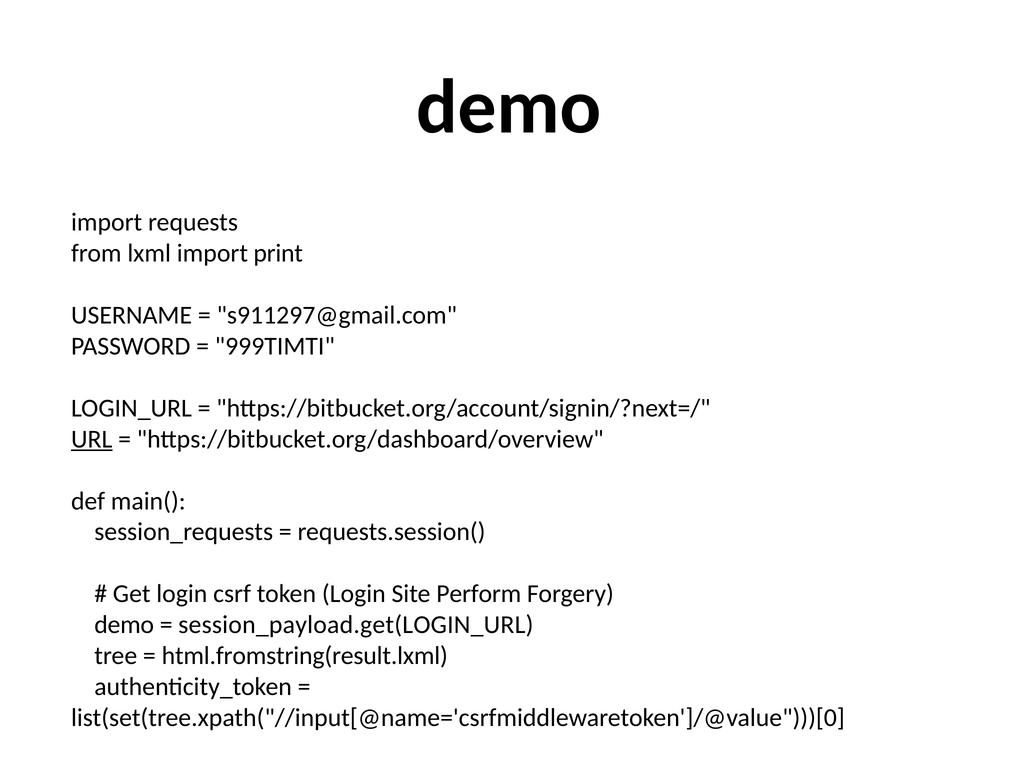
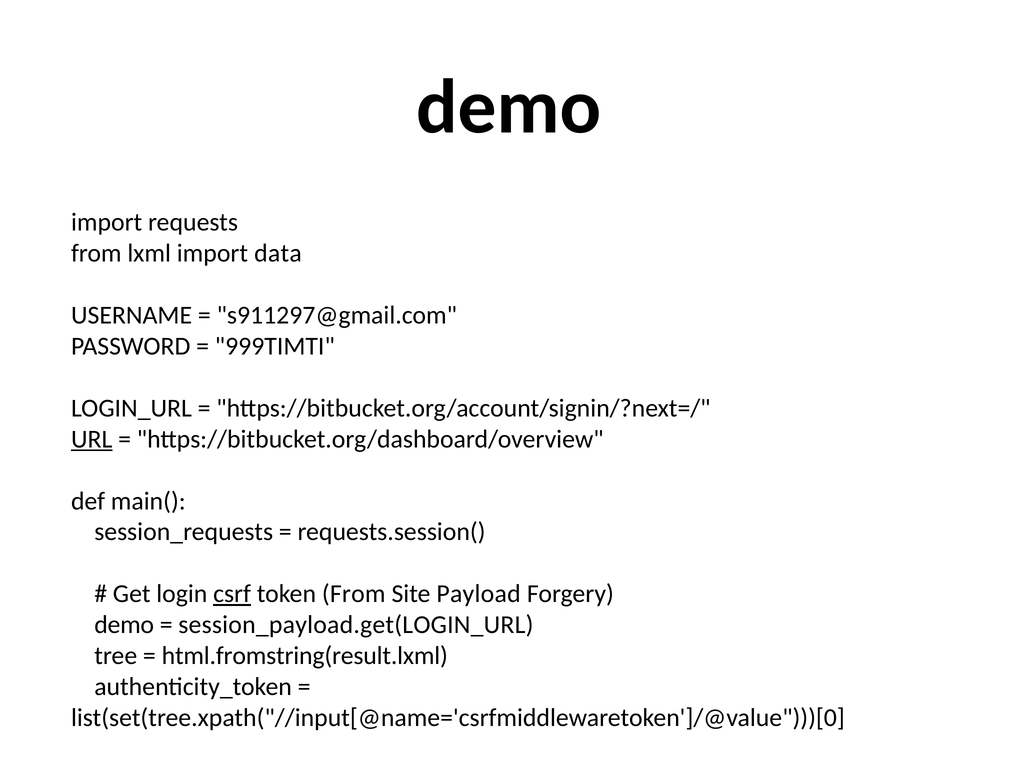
print: print -> data
csrf underline: none -> present
token Login: Login -> From
Perform: Perform -> Payload
